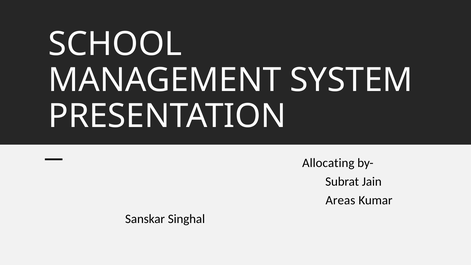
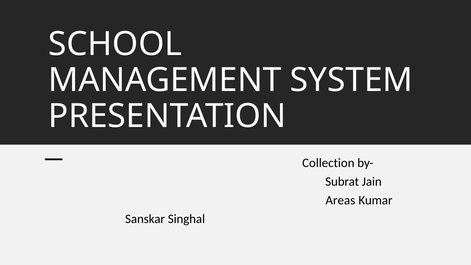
Allocating: Allocating -> Collection
